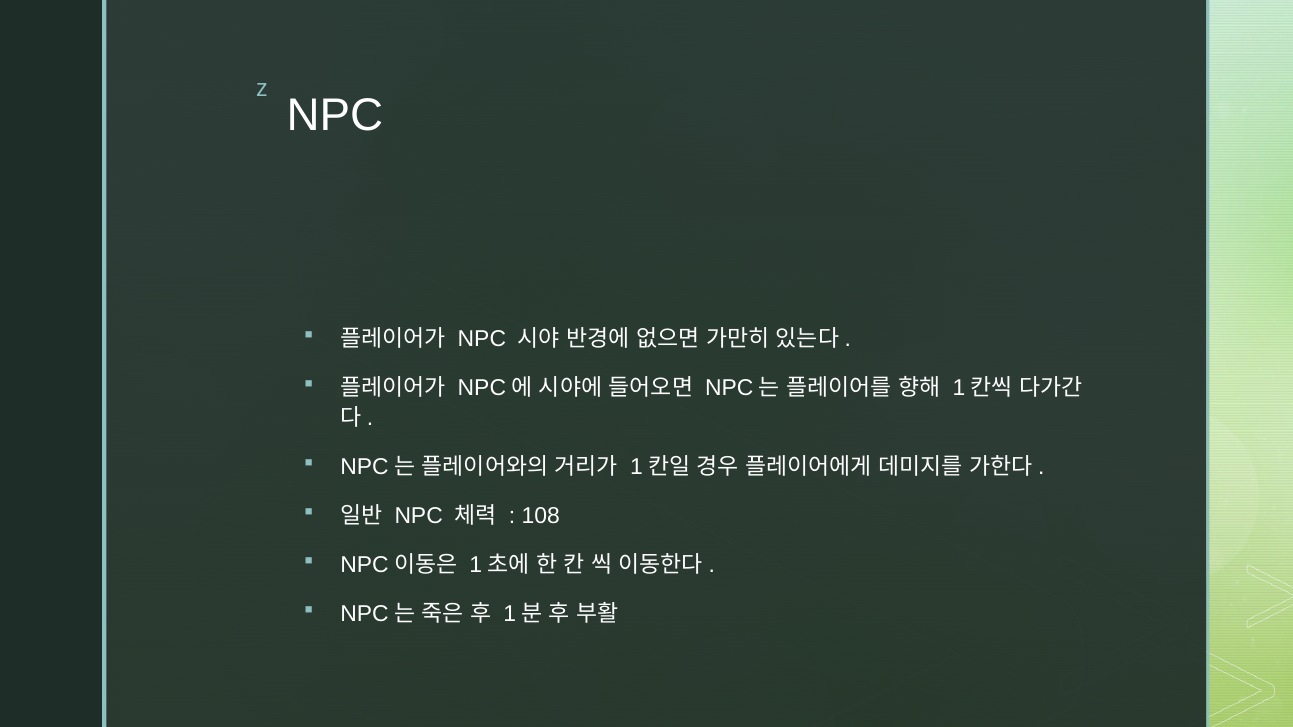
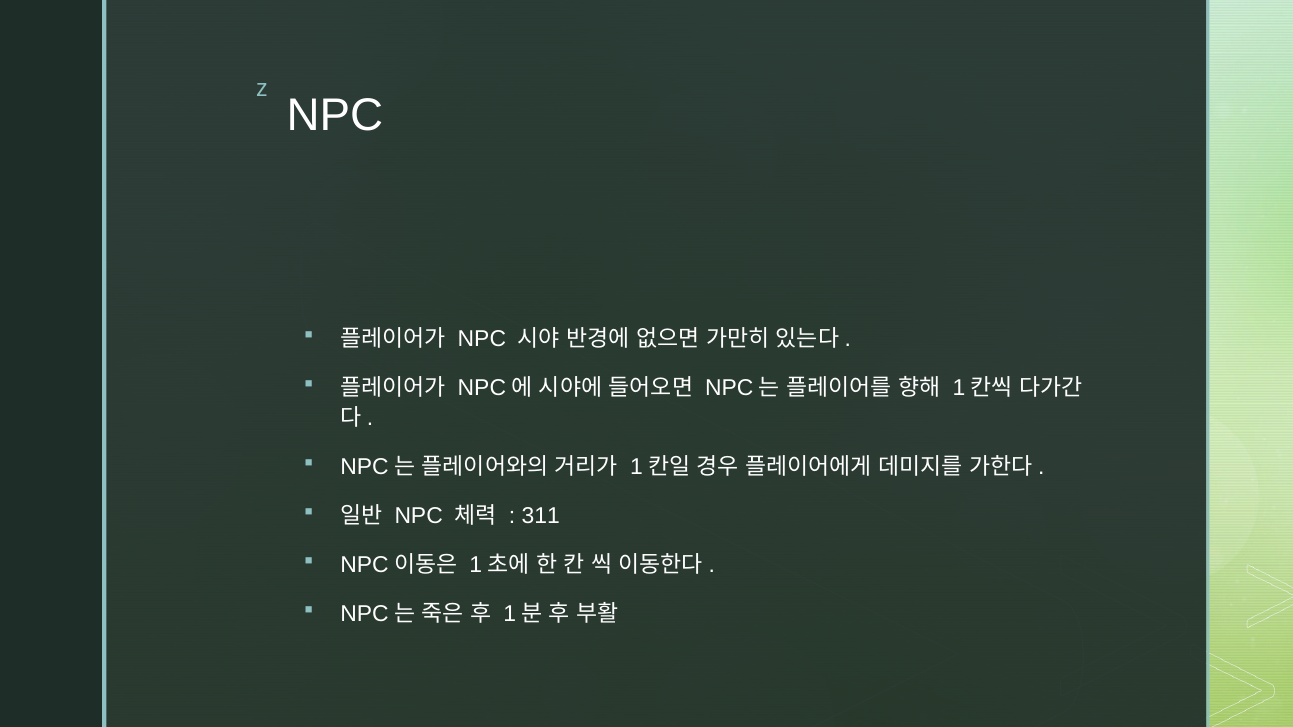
108: 108 -> 311
